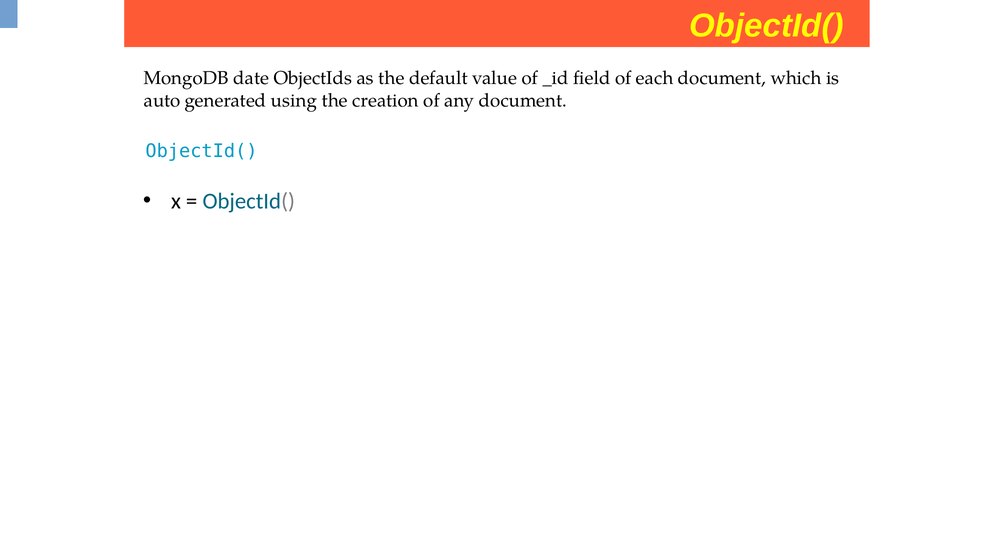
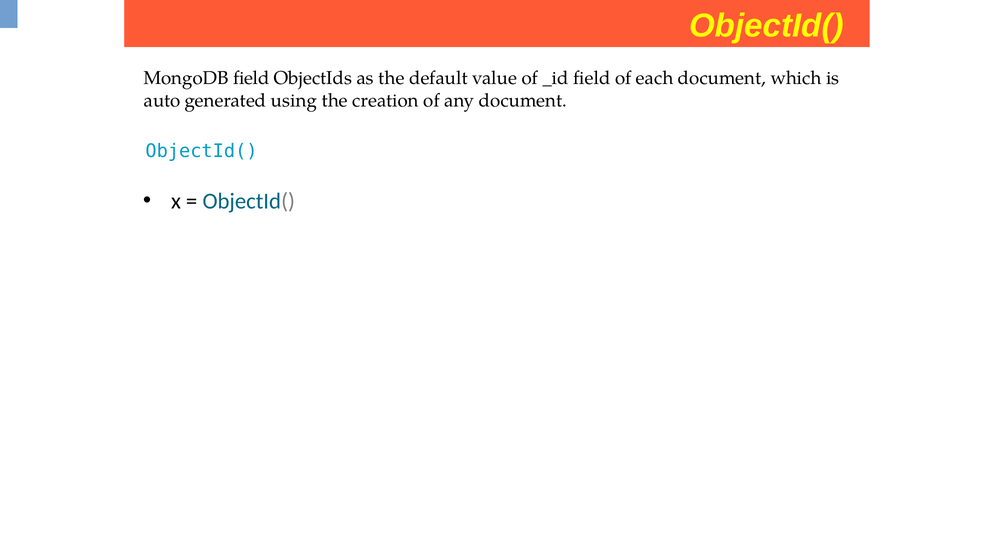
MongoDB date: date -> field
